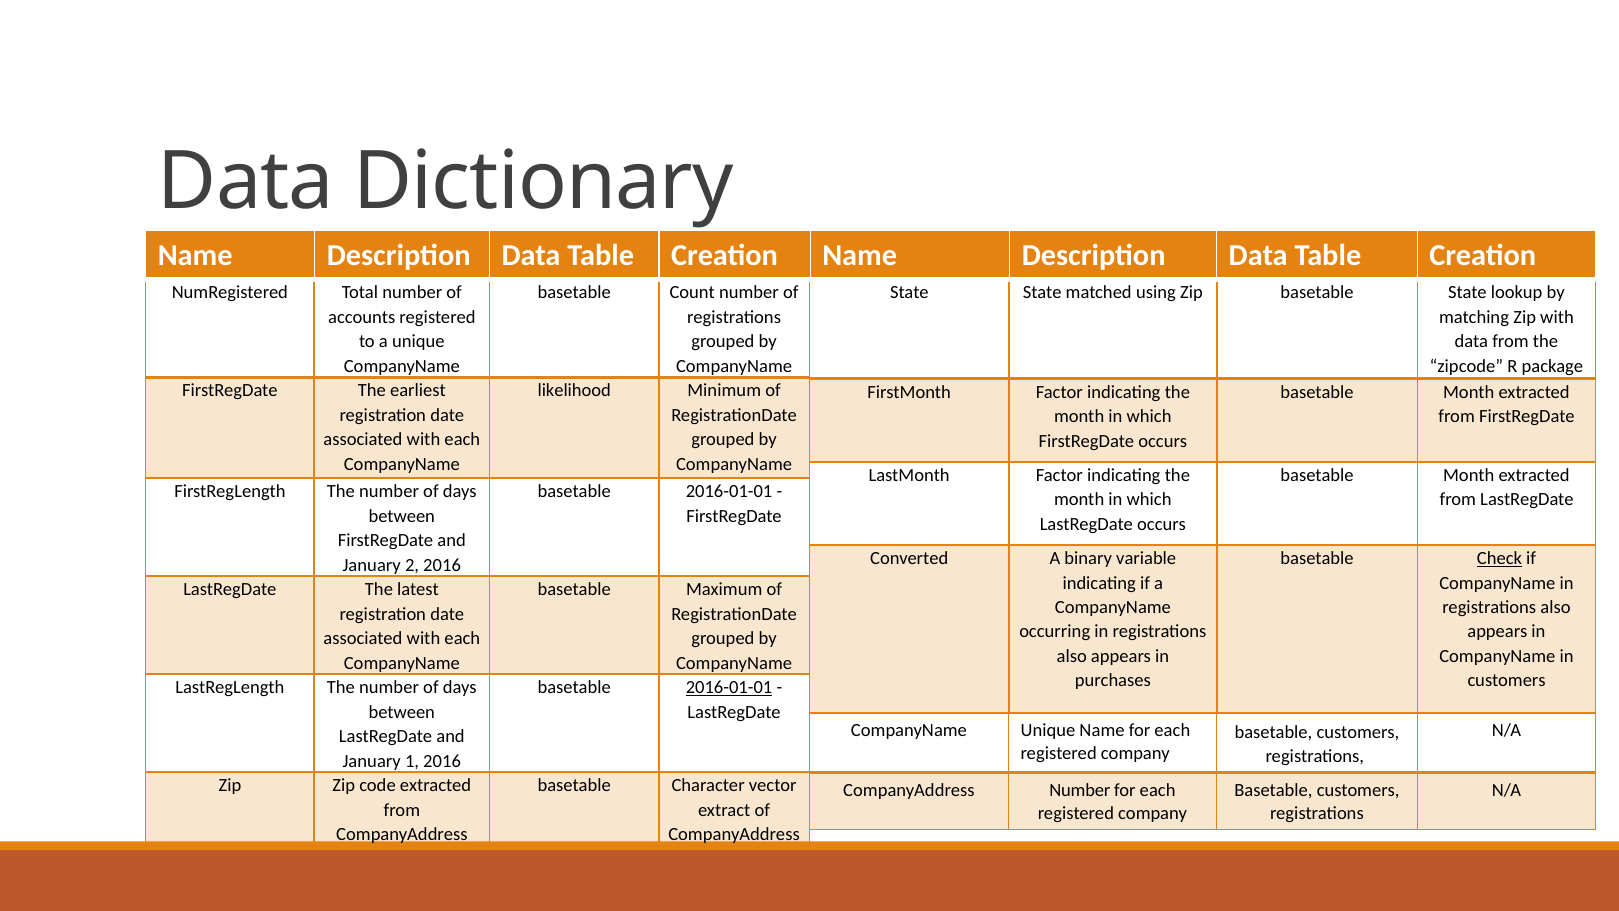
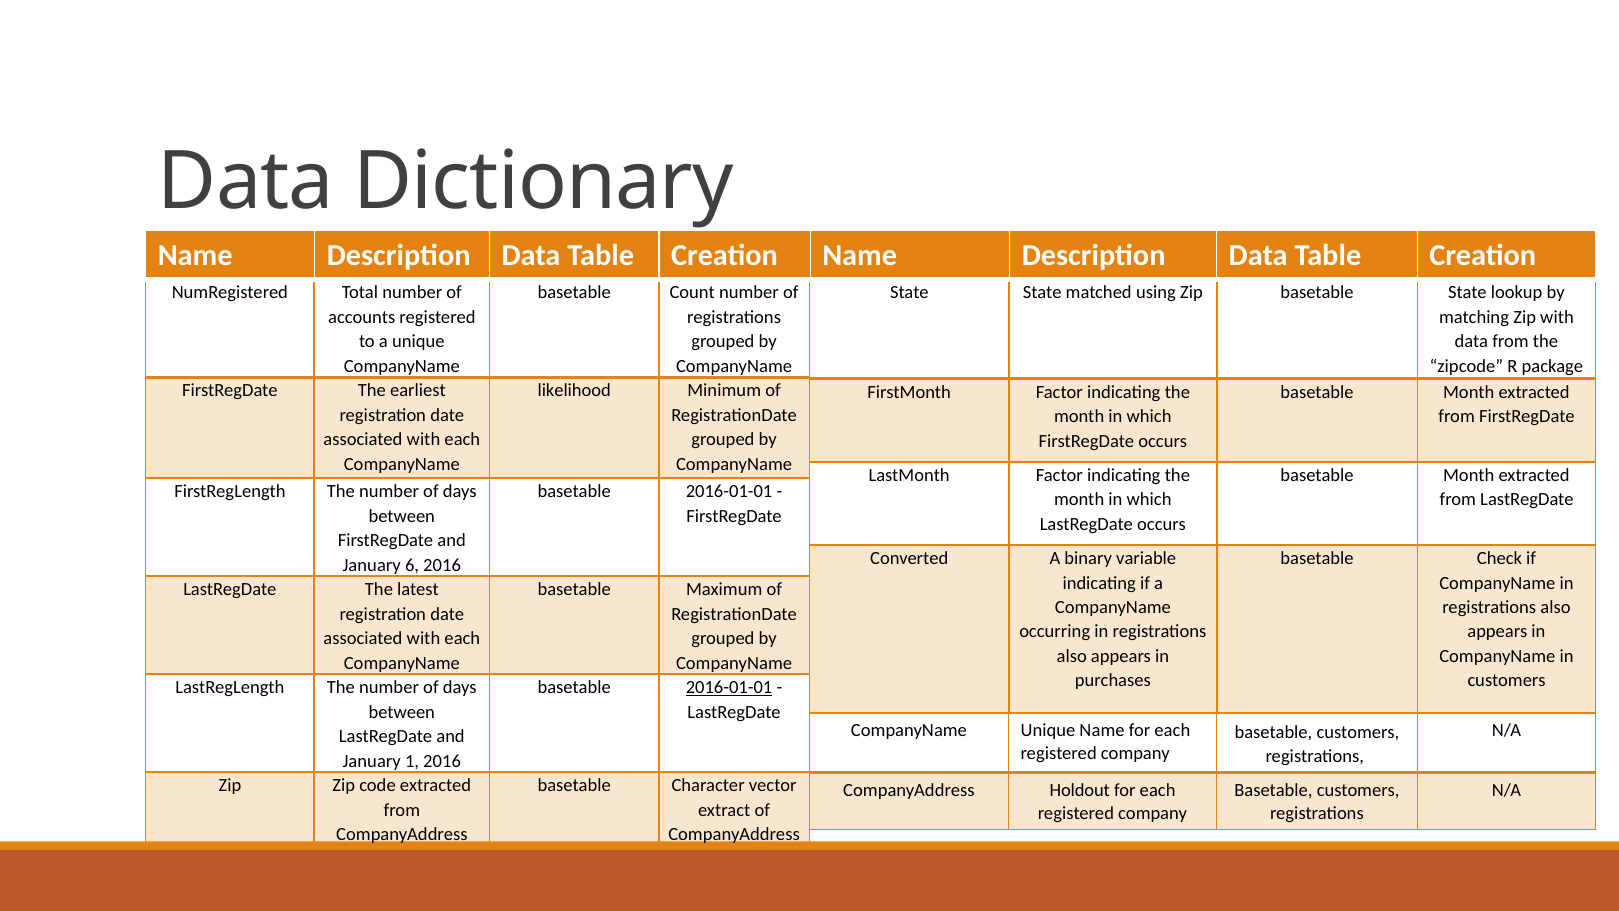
Check underline: present -> none
2: 2 -> 6
CompanyAddress Number: Number -> Holdout
